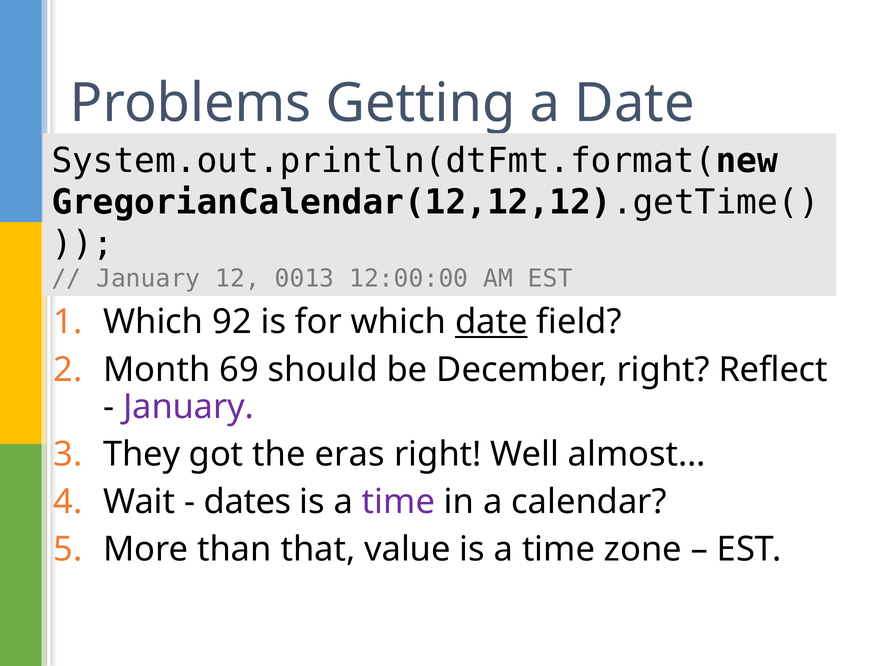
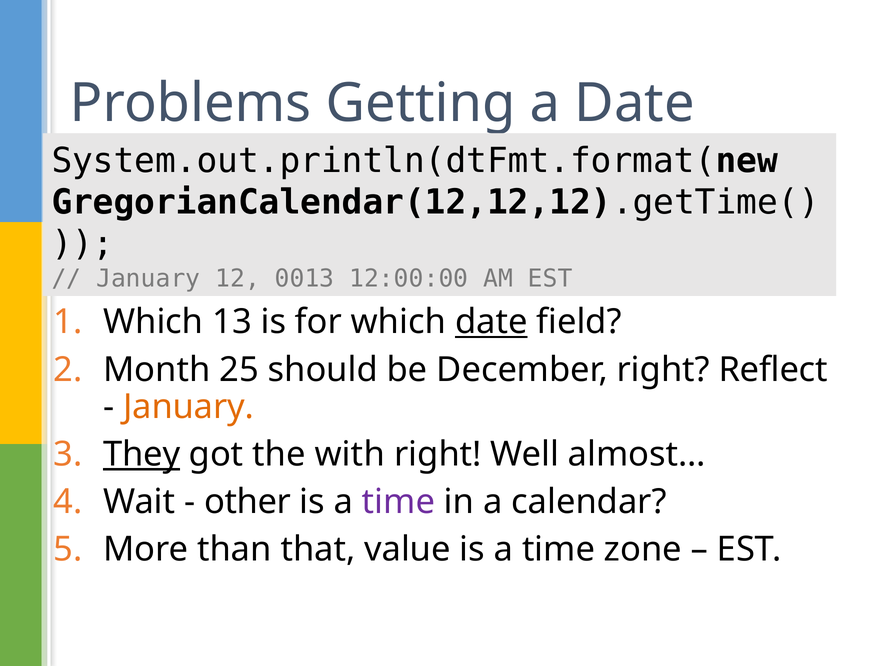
92: 92 -> 13
69: 69 -> 25
January at (189, 407) colour: purple -> orange
They underline: none -> present
eras: eras -> with
dates: dates -> other
